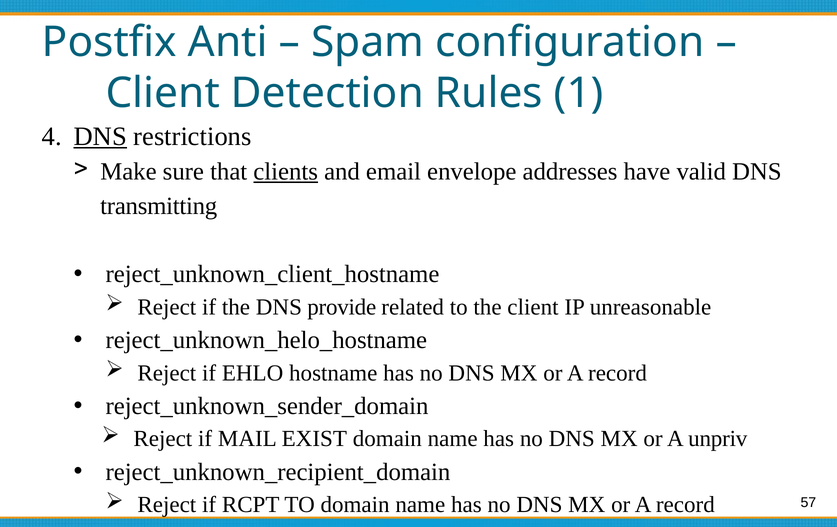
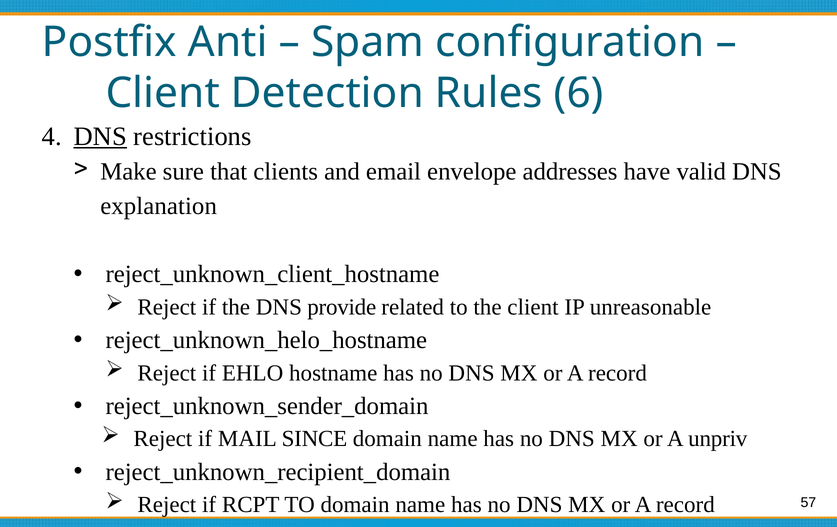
1: 1 -> 6
clients underline: present -> none
transmitting: transmitting -> explanation
EXIST: EXIST -> SINCE
